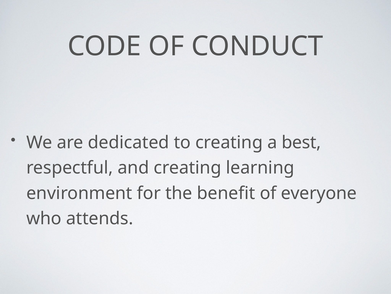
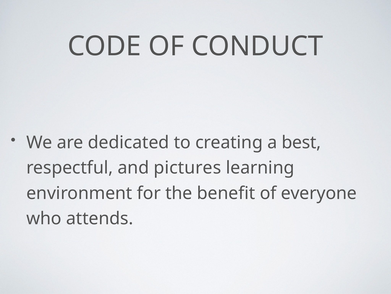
and creating: creating -> pictures
